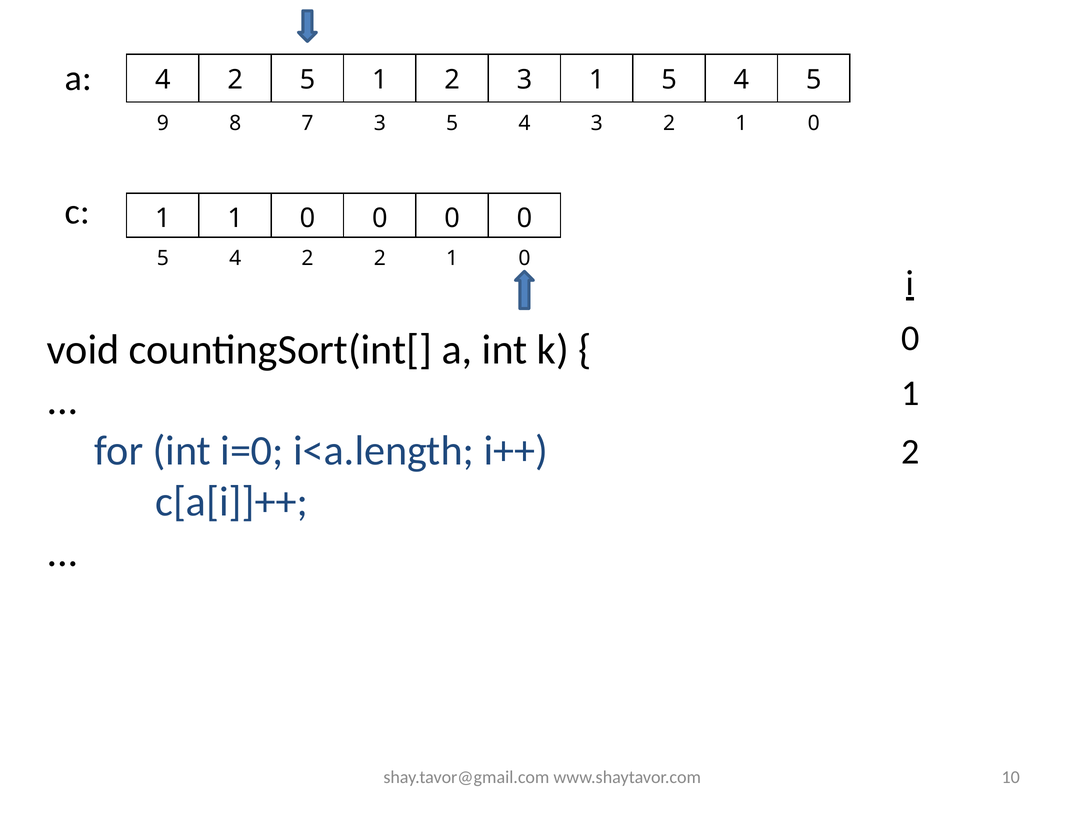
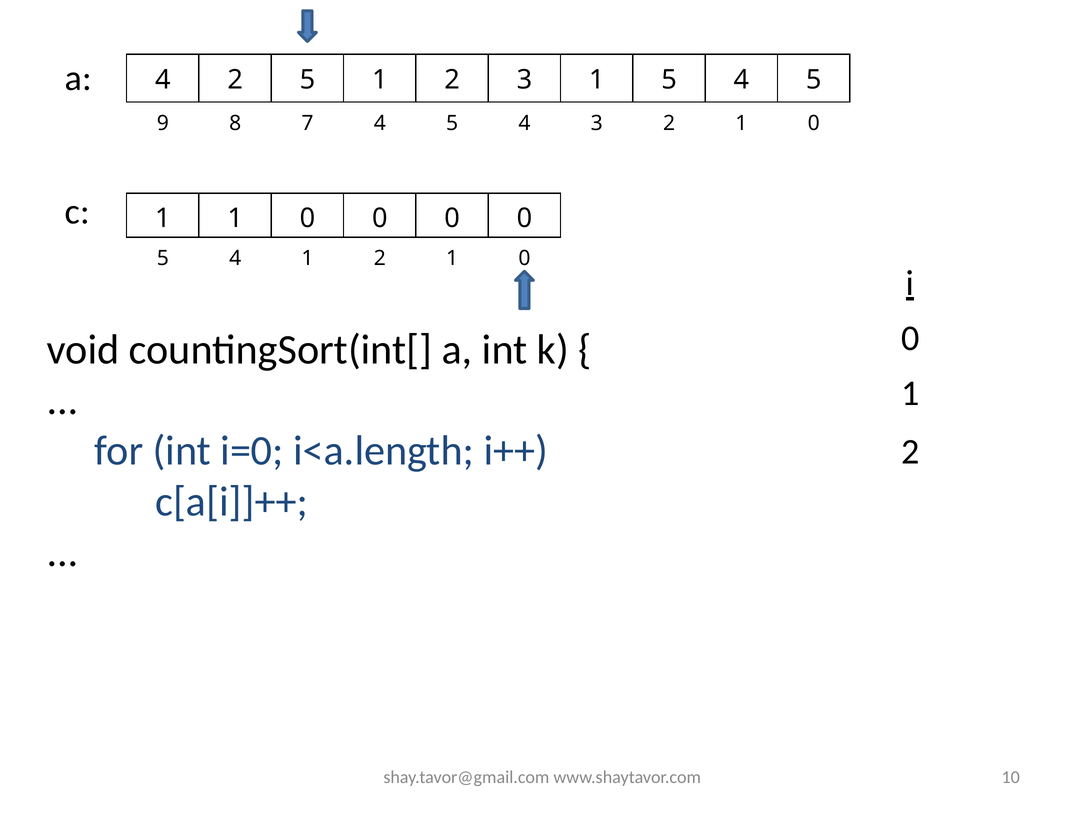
7 3: 3 -> 4
5 4 2: 2 -> 1
